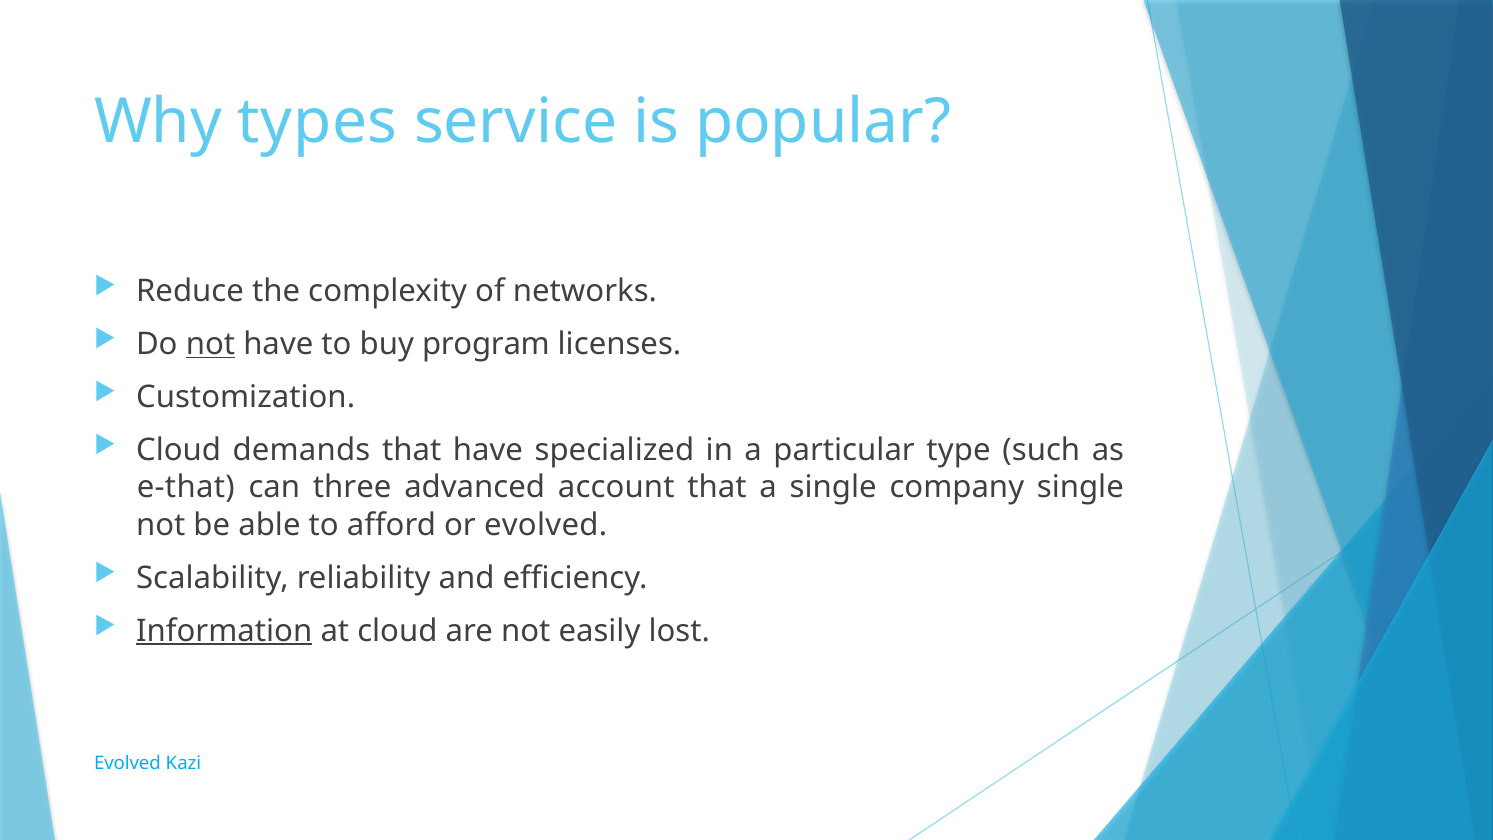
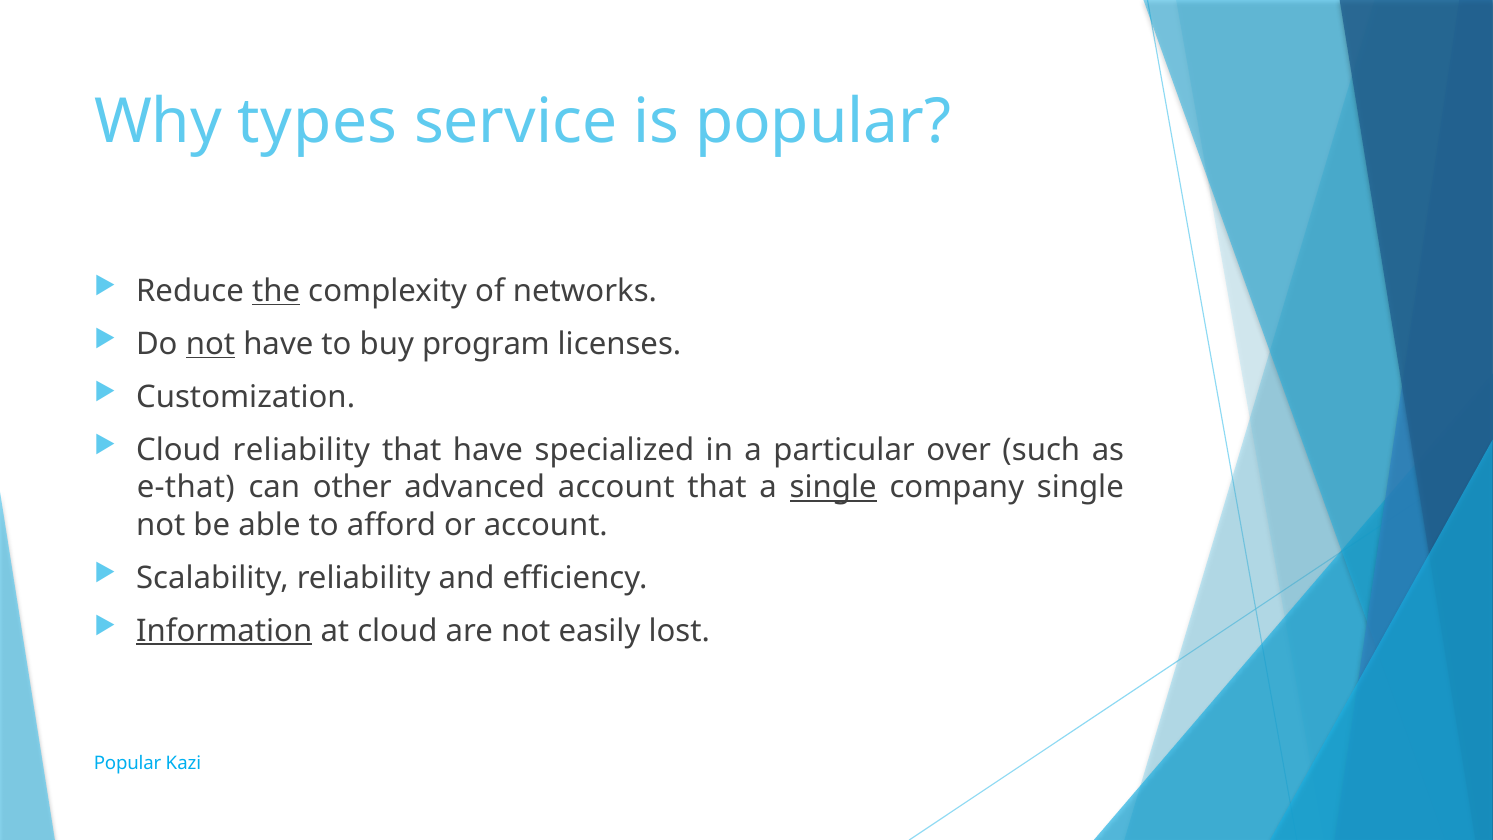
the underline: none -> present
Cloud demands: demands -> reliability
type: type -> over
three: three -> other
single at (833, 487) underline: none -> present
or evolved: evolved -> account
Evolved at (127, 763): Evolved -> Popular
